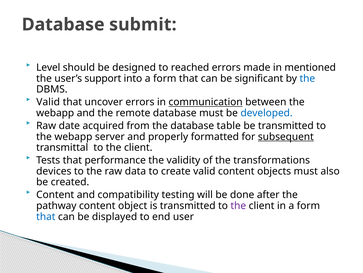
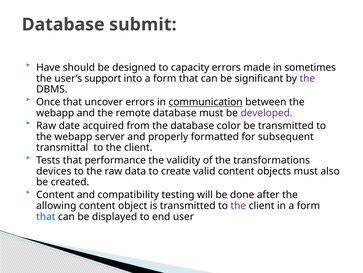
Level: Level -> Have
reached: reached -> capacity
mentioned: mentioned -> sometimes
the at (307, 78) colour: blue -> purple
Valid at (48, 102): Valid -> Once
developed colour: blue -> purple
table: table -> color
subsequent underline: present -> none
pathway: pathway -> allowing
